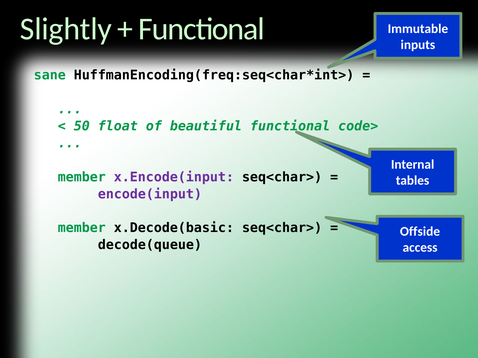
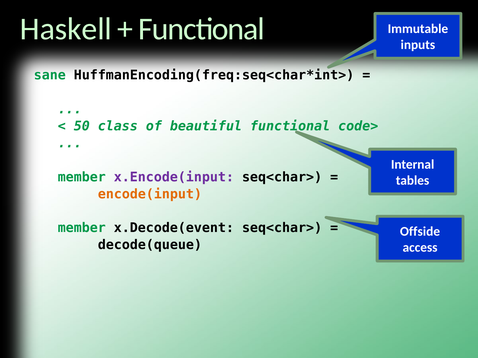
Slightly: Slightly -> Haskell
float: float -> class
encode(input colour: purple -> orange
x.Decode(basic: x.Decode(basic -> x.Decode(event
